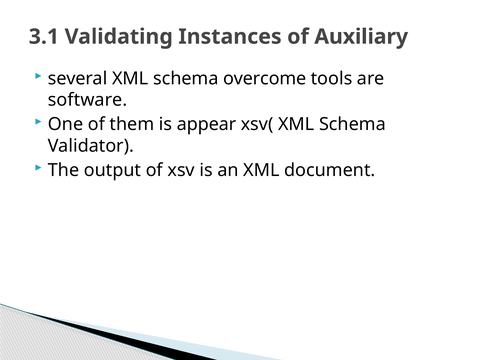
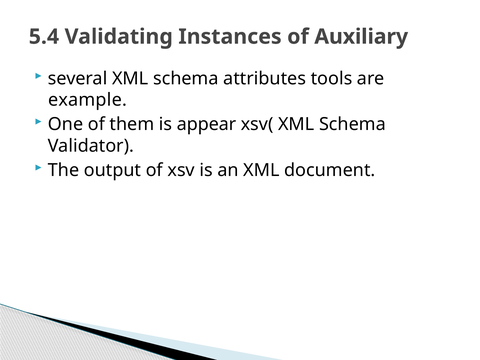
3.1: 3.1 -> 5.4
overcome: overcome -> attributes
software: software -> example
